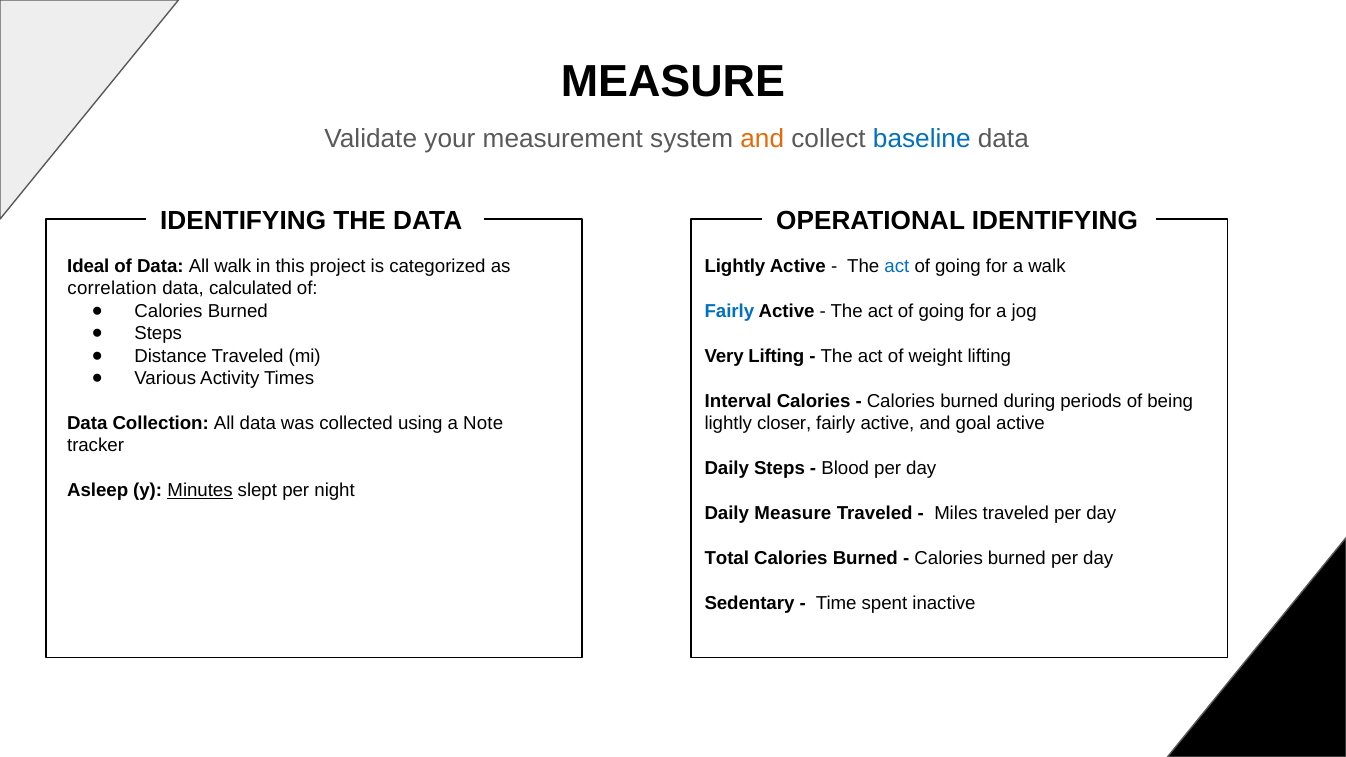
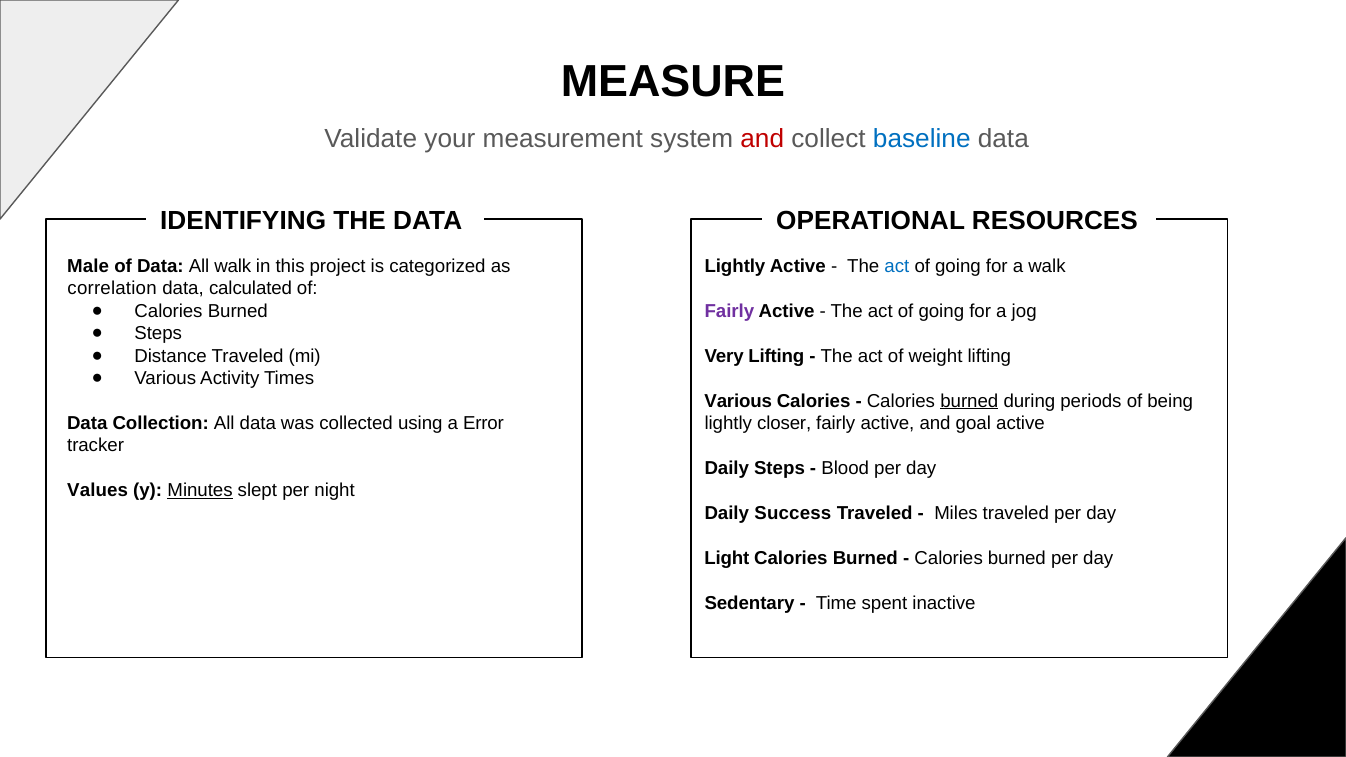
and at (762, 138) colour: orange -> red
OPERATIONAL IDENTIFYING: IDENTIFYING -> RESOURCES
Ideal: Ideal -> Male
Fairly at (729, 311) colour: blue -> purple
Interval at (738, 401): Interval -> Various
burned at (969, 401) underline: none -> present
Note: Note -> Error
Asleep: Asleep -> Values
Daily Measure: Measure -> Success
Total: Total -> Light
